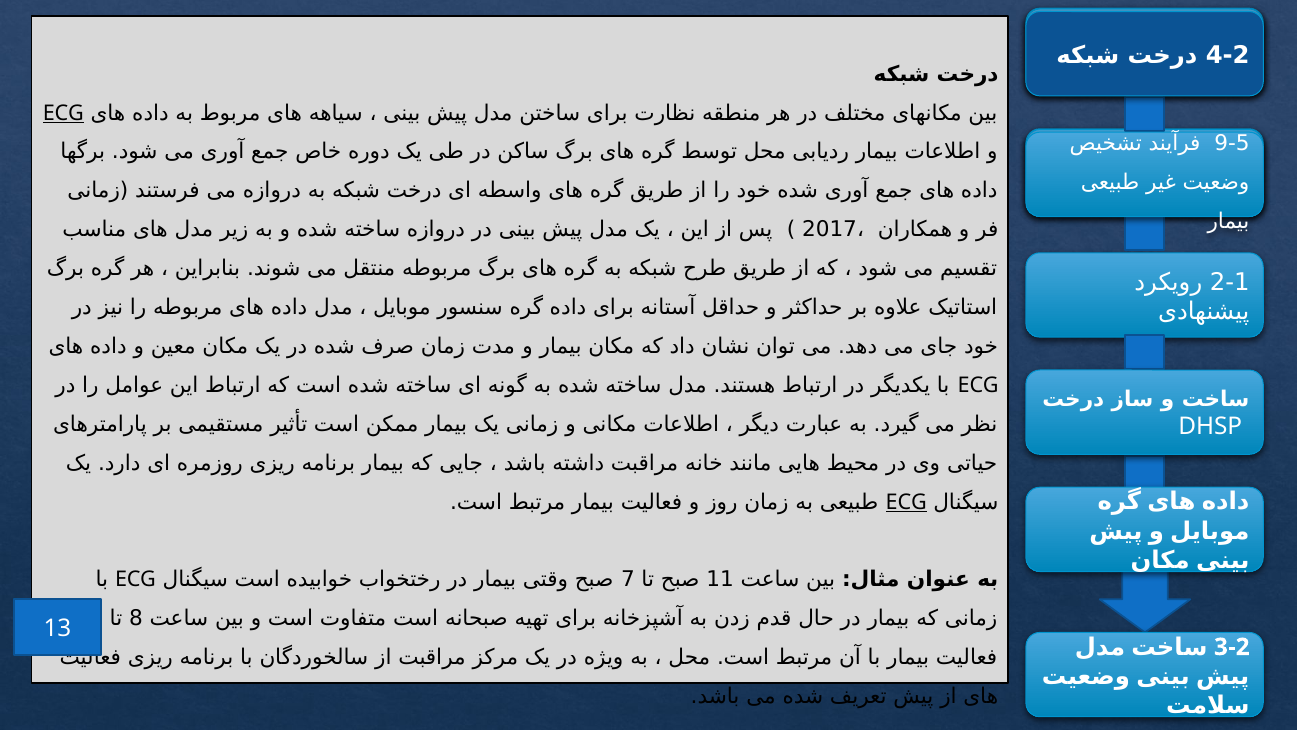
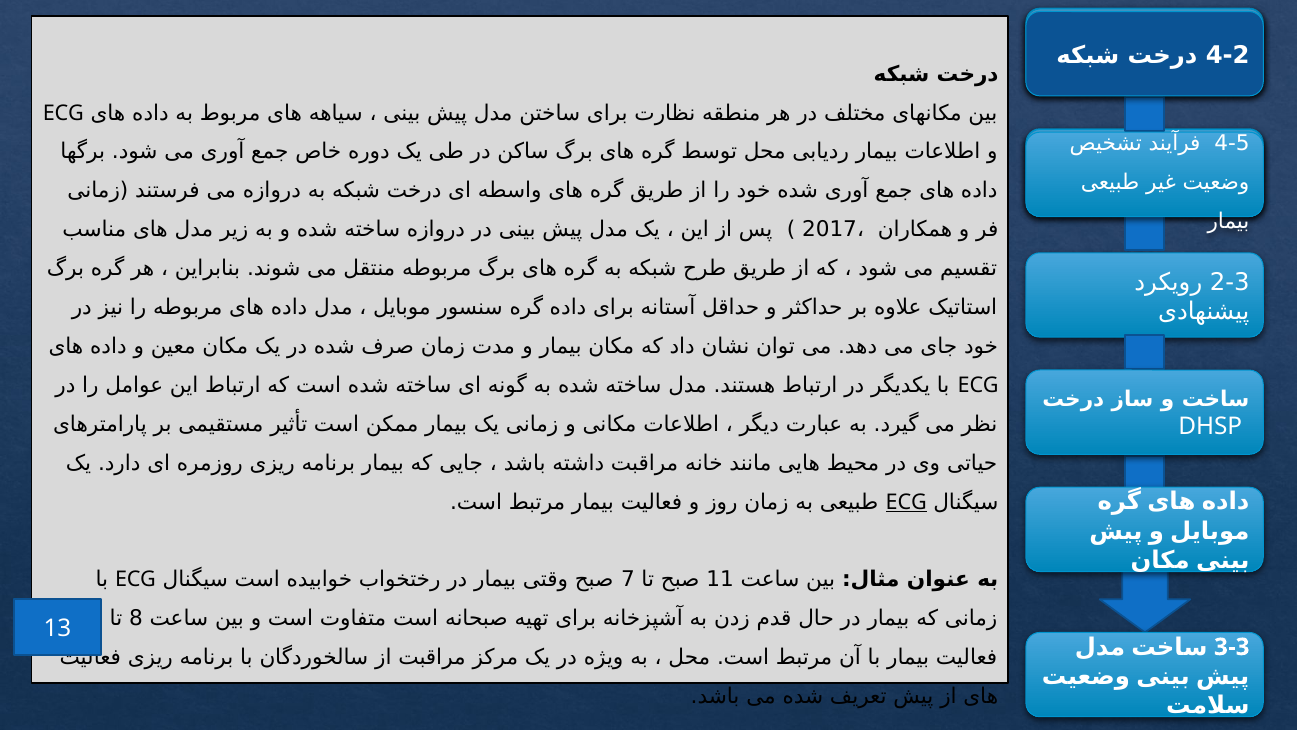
ECG at (63, 113) underline: present -> none
9-5: 9-5 -> 4-5
2-1: 2-1 -> 2-3
3-2: 3-2 -> 3-3
